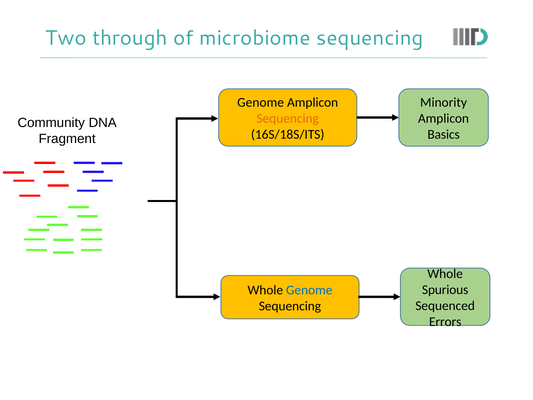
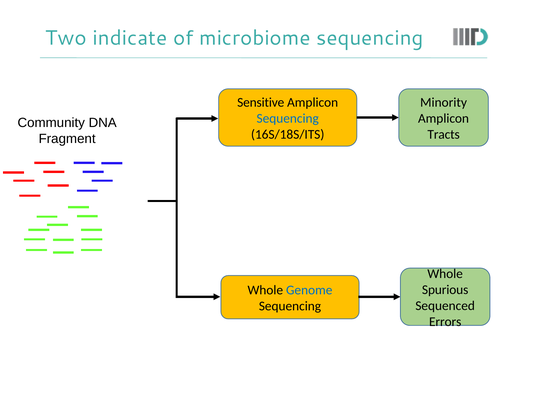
through: through -> indicate
Genome at (261, 102): Genome -> Sensitive
Sequencing at (288, 118) colour: orange -> blue
Basics: Basics -> Tracts
